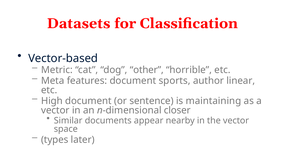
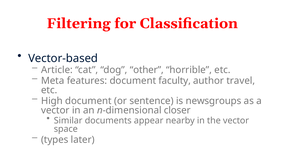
Datasets: Datasets -> Filtering
Metric: Metric -> Article
sports: sports -> faculty
linear: linear -> travel
maintaining: maintaining -> newsgroups
